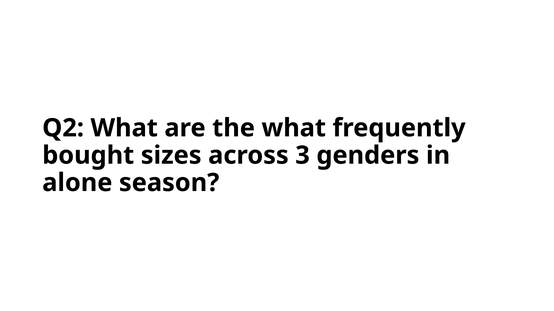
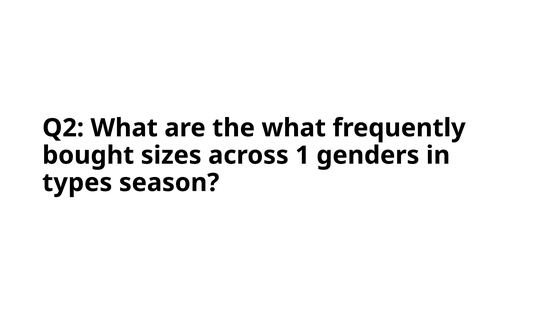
3: 3 -> 1
alone: alone -> types
